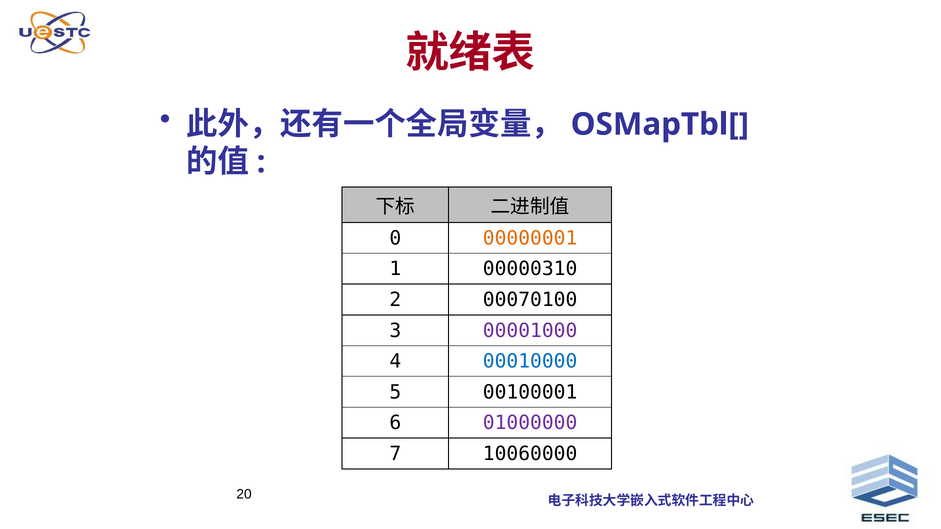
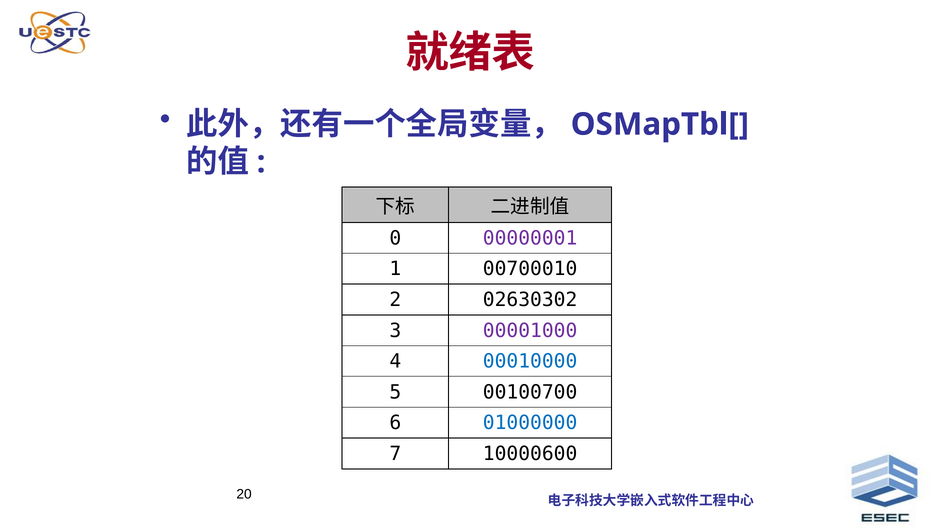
00000001 colour: orange -> purple
00000310: 00000310 -> 00700010
00070100: 00070100 -> 02630302
00100001: 00100001 -> 00100700
01000000 colour: purple -> blue
10060000: 10060000 -> 10000600
